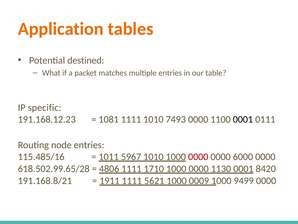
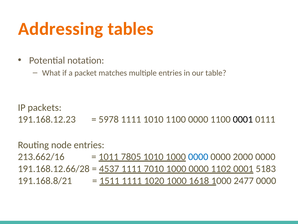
Application: Application -> Addressing
destined: destined -> notation
specific: specific -> packets
1081: 1081 -> 5978
1010 7493: 7493 -> 1100
115.485/16: 115.485/16 -> 213.662/16
5967: 5967 -> 7805
0000 at (198, 157) colour: red -> blue
6000: 6000 -> 2000
618.502.99.65/28: 618.502.99.65/28 -> 191.168.12.66/28
4806: 4806 -> 4537
1710: 1710 -> 7010
1130: 1130 -> 1102
8420: 8420 -> 5183
1911: 1911 -> 1511
5621: 5621 -> 1020
0009: 0009 -> 1618
9499: 9499 -> 2477
